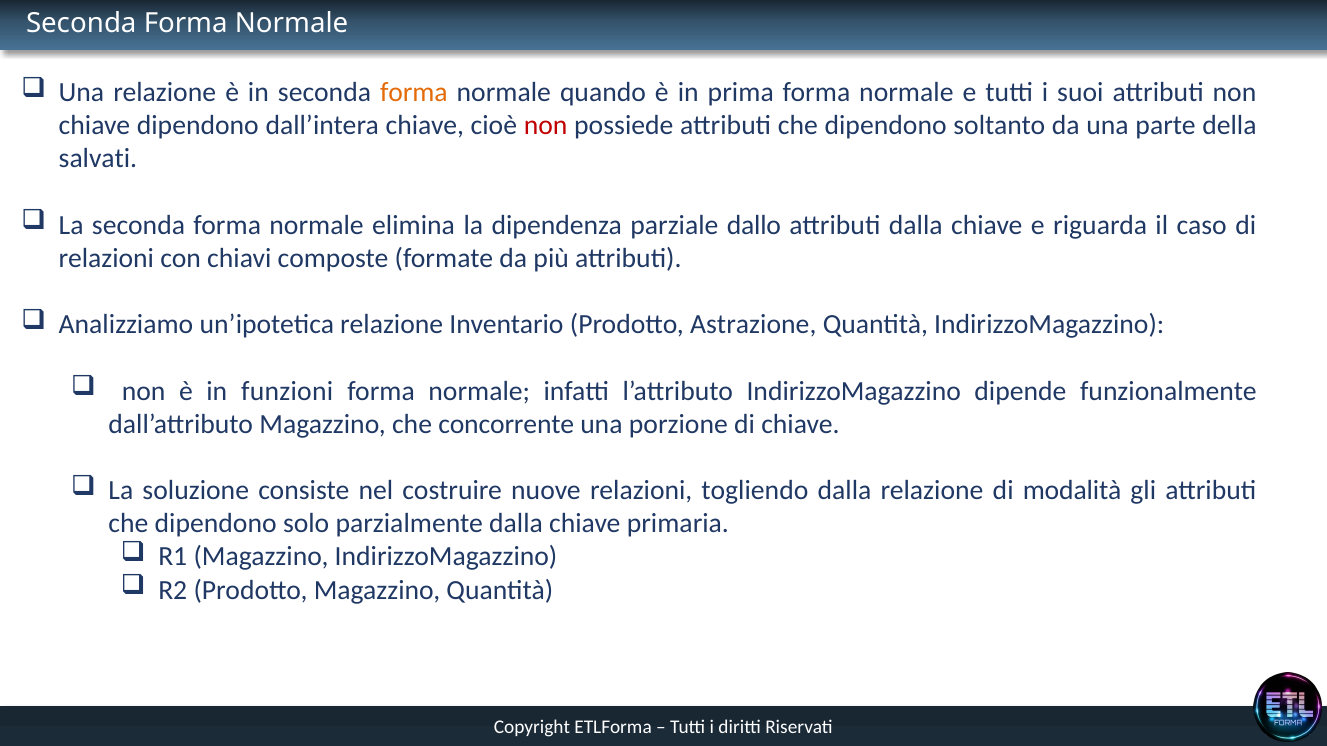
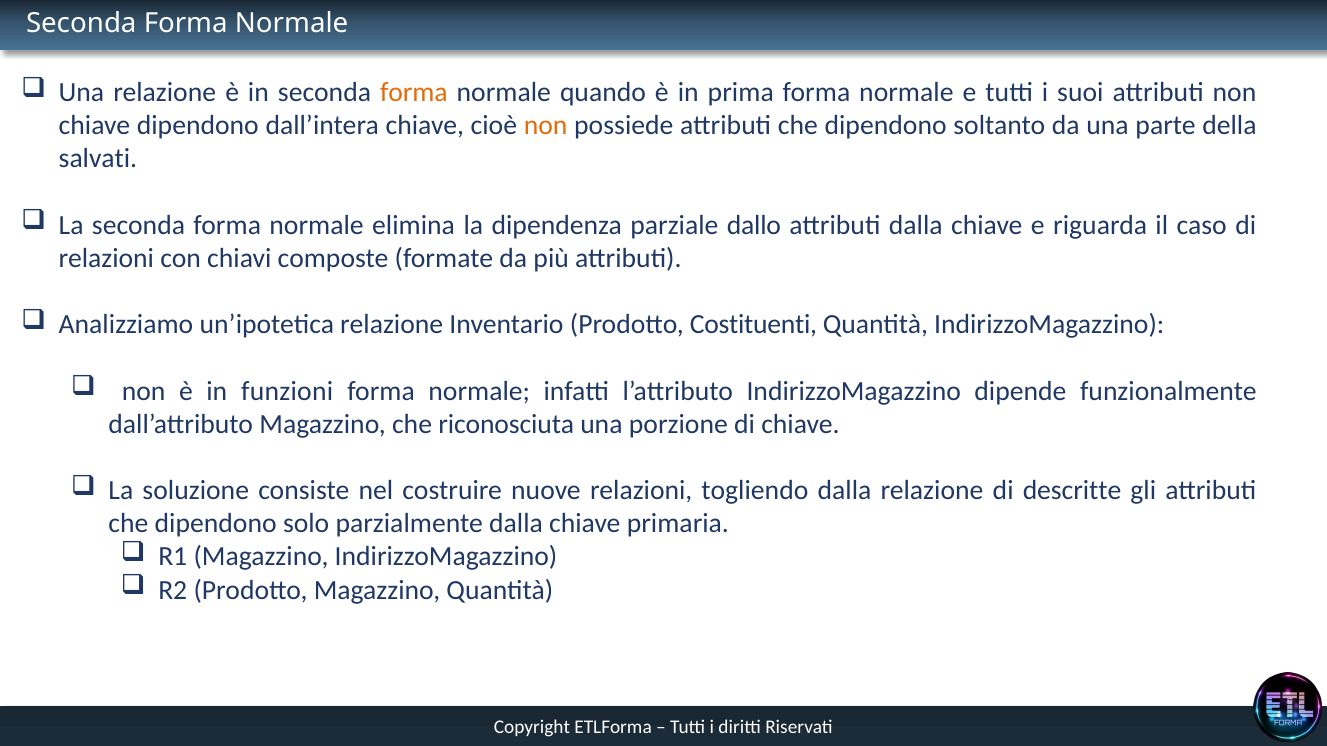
non at (546, 126) colour: red -> orange
Astrazione: Astrazione -> Costituenti
concorrente: concorrente -> riconosciuta
modalità: modalità -> descritte
